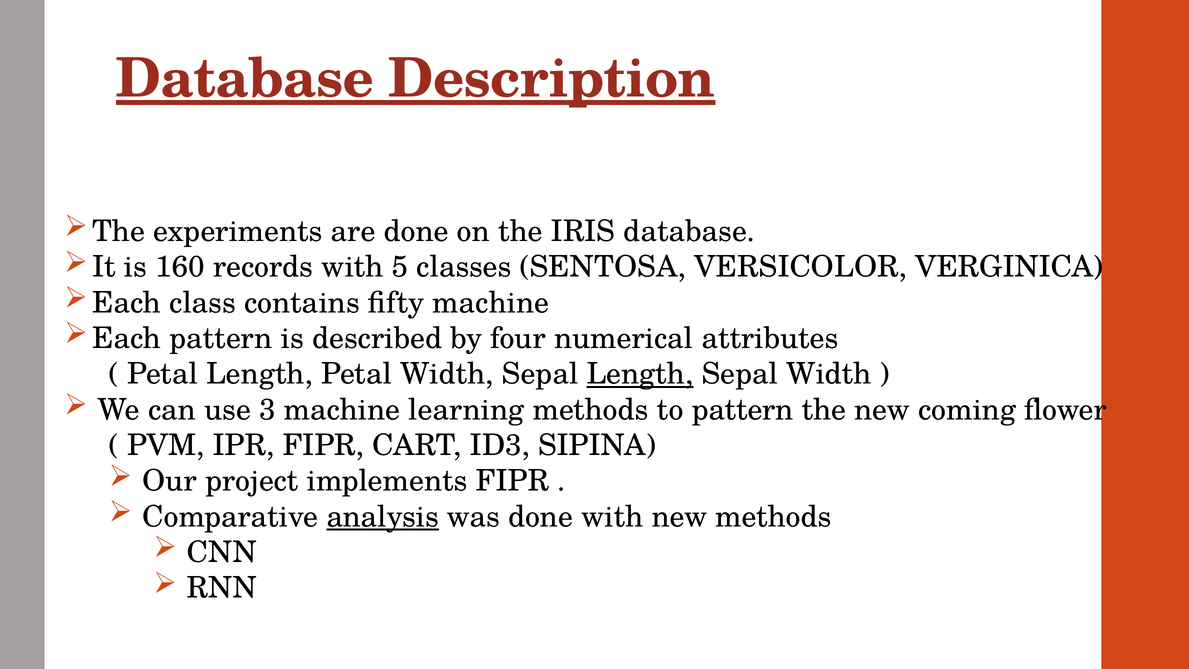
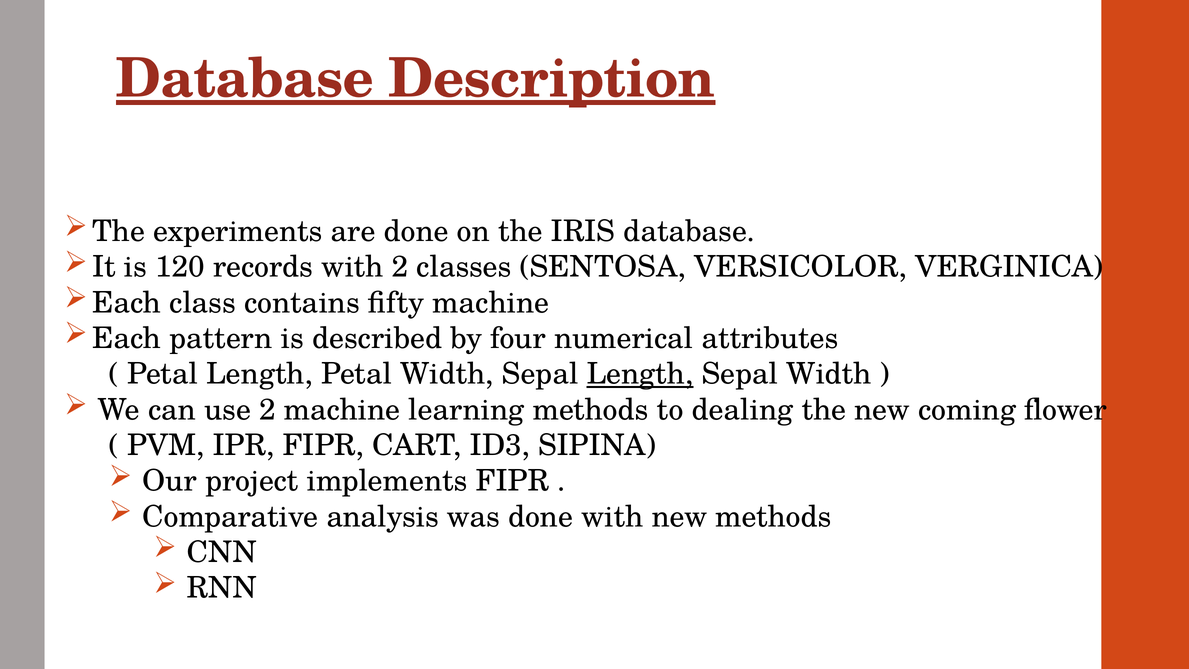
160: 160 -> 120
with 5: 5 -> 2
use 3: 3 -> 2
to pattern: pattern -> dealing
analysis underline: present -> none
